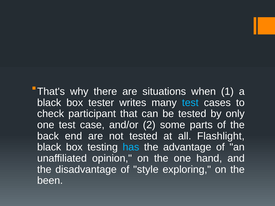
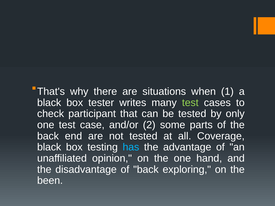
test at (190, 103) colour: light blue -> light green
Flashlight: Flashlight -> Coverage
of style: style -> back
